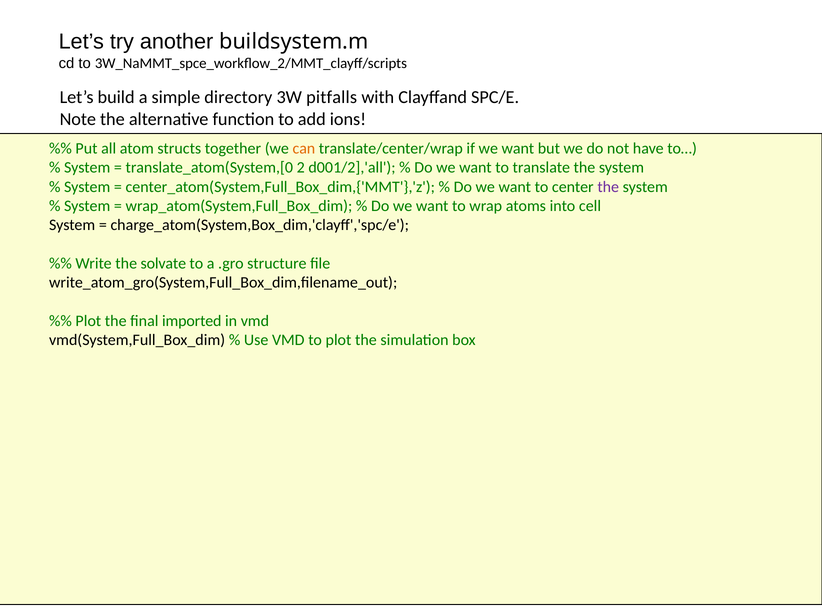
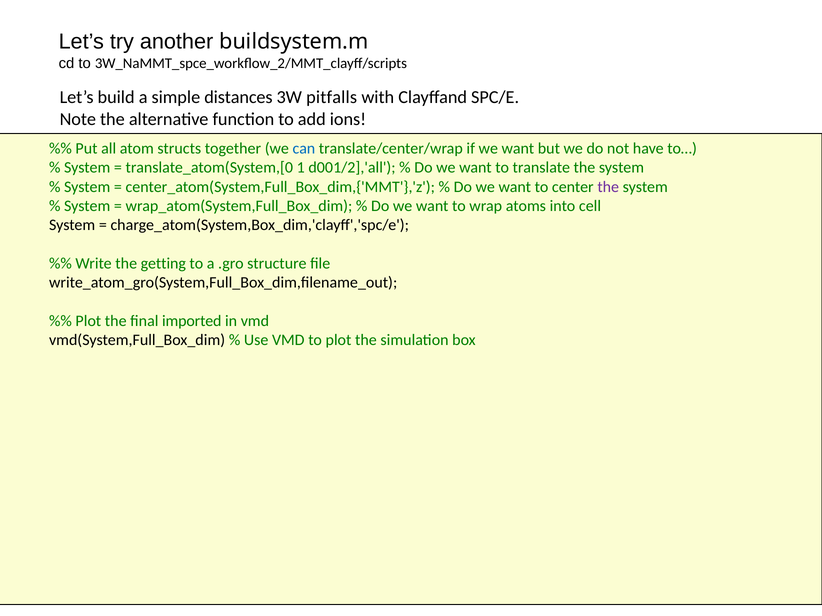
directory: directory -> distances
can colour: orange -> blue
2: 2 -> 1
solvate: solvate -> getting
